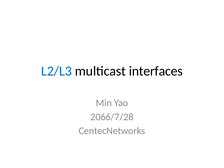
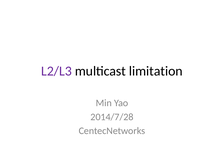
L2/L3 colour: blue -> purple
interfaces: interfaces -> limitation
2066/7/28: 2066/7/28 -> 2014/7/28
